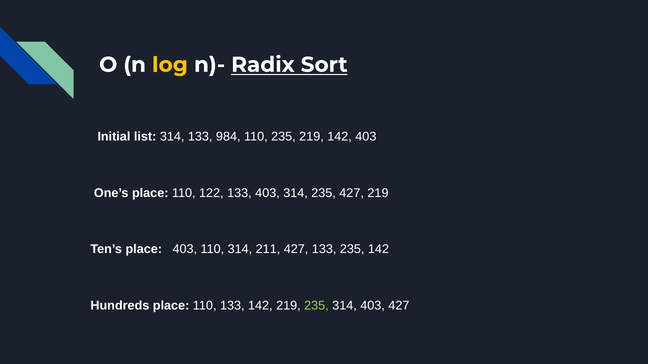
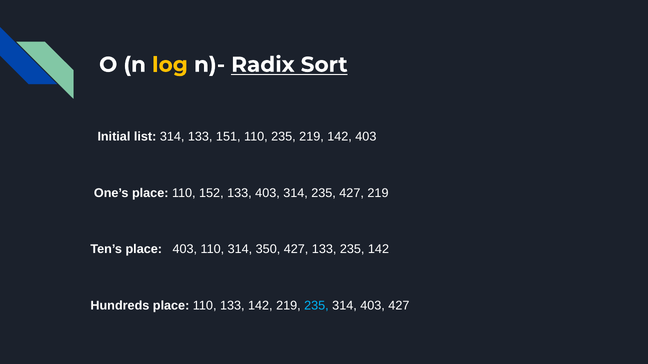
984: 984 -> 151
122: 122 -> 152
211: 211 -> 350
235 at (316, 306) colour: light green -> light blue
